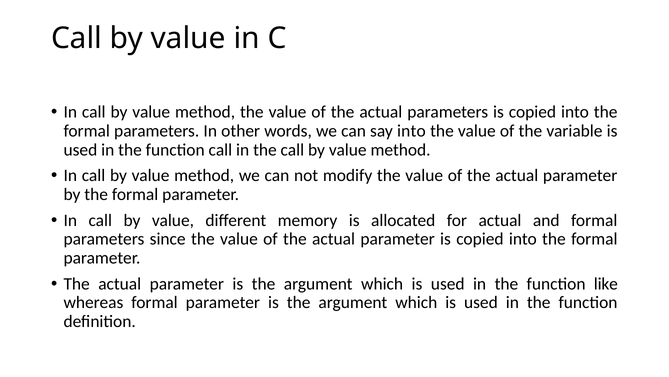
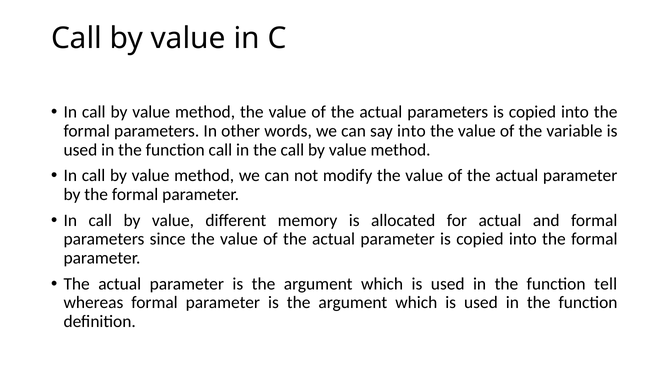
like: like -> tell
